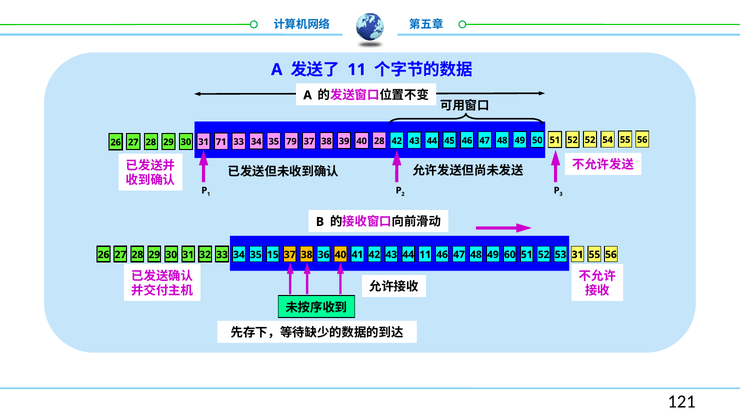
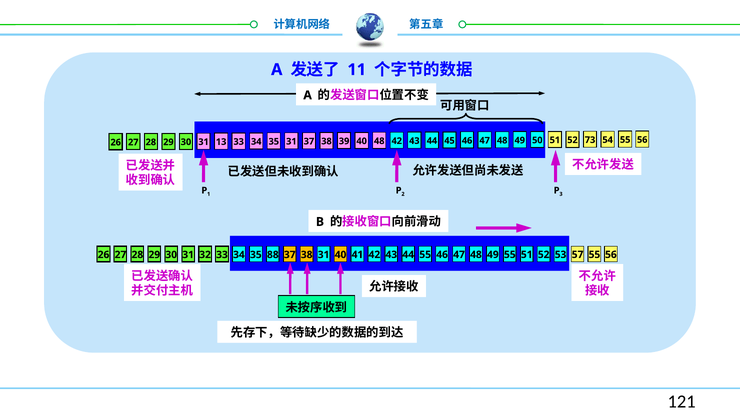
52 52: 52 -> 73
71: 71 -> 13
35 79: 79 -> 31
40 28: 28 -> 48
15: 15 -> 88
38 36: 36 -> 31
44 11: 11 -> 55
49 60: 60 -> 55
53 31: 31 -> 57
